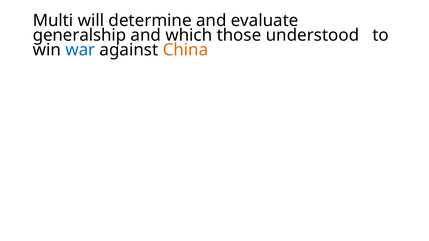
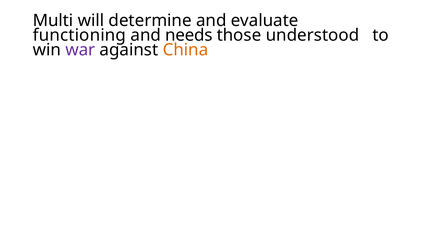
generalship: generalship -> functioning
which: which -> needs
war colour: blue -> purple
